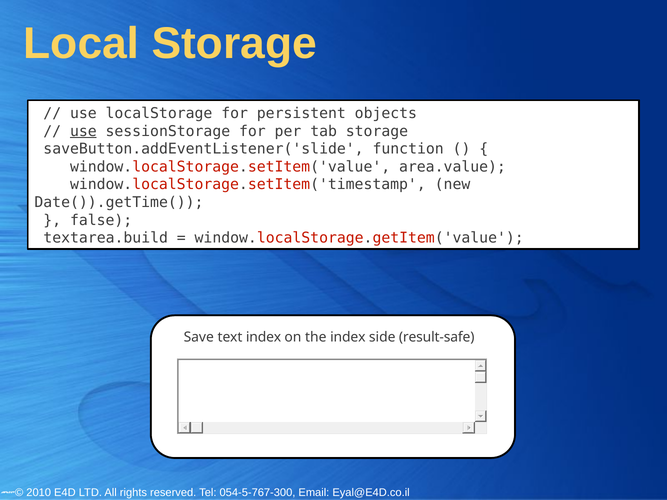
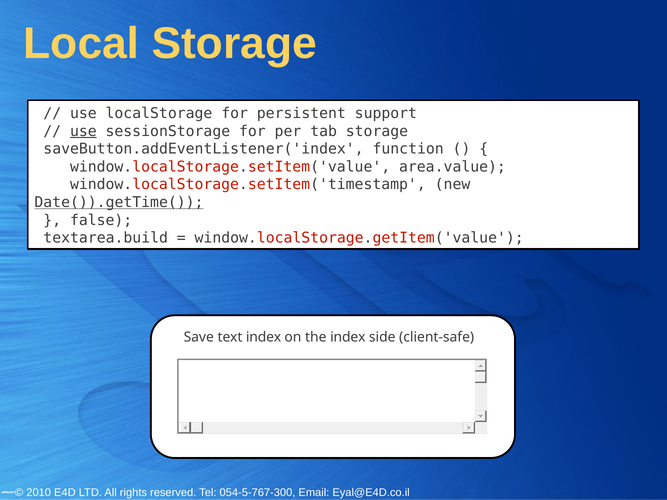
objects: objects -> support
saveButton.addEventListener('slide: saveButton.addEventListener('slide -> saveButton.addEventListener('index
Date()).getTime( underline: none -> present
result-safe: result-safe -> client-safe
